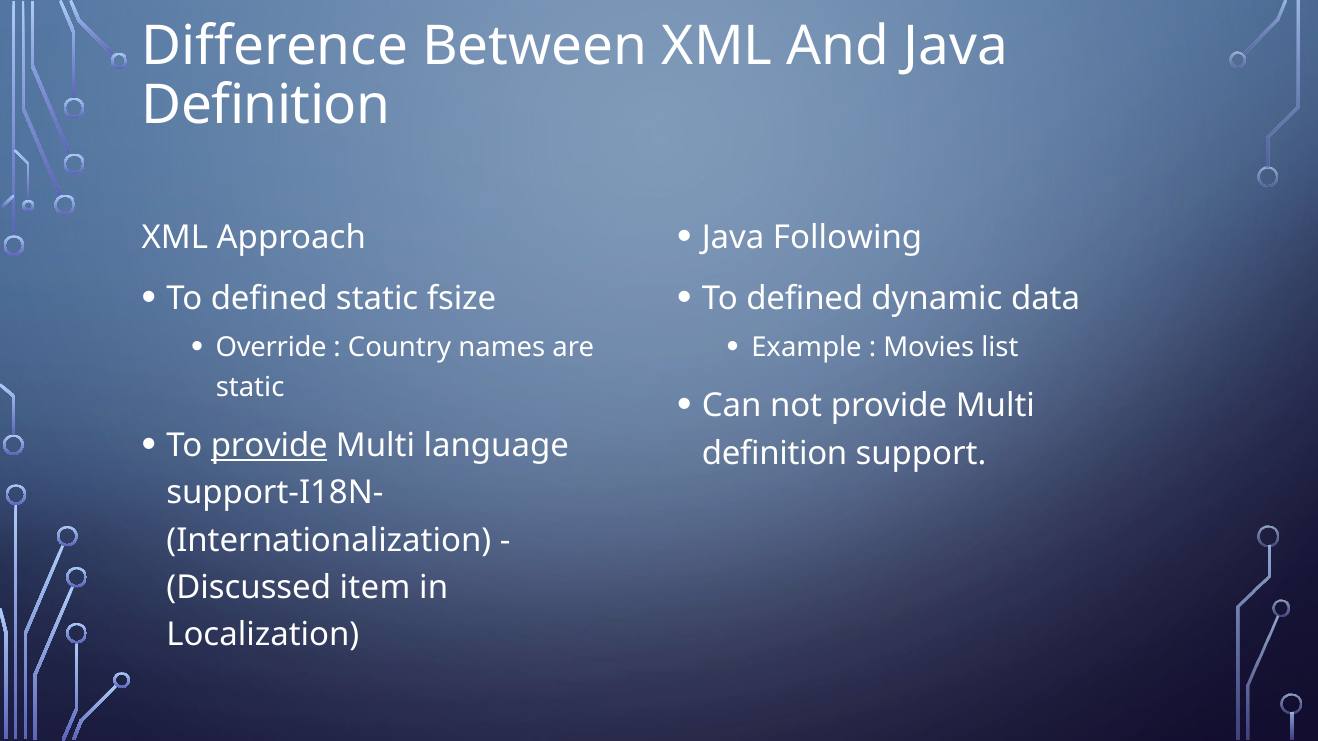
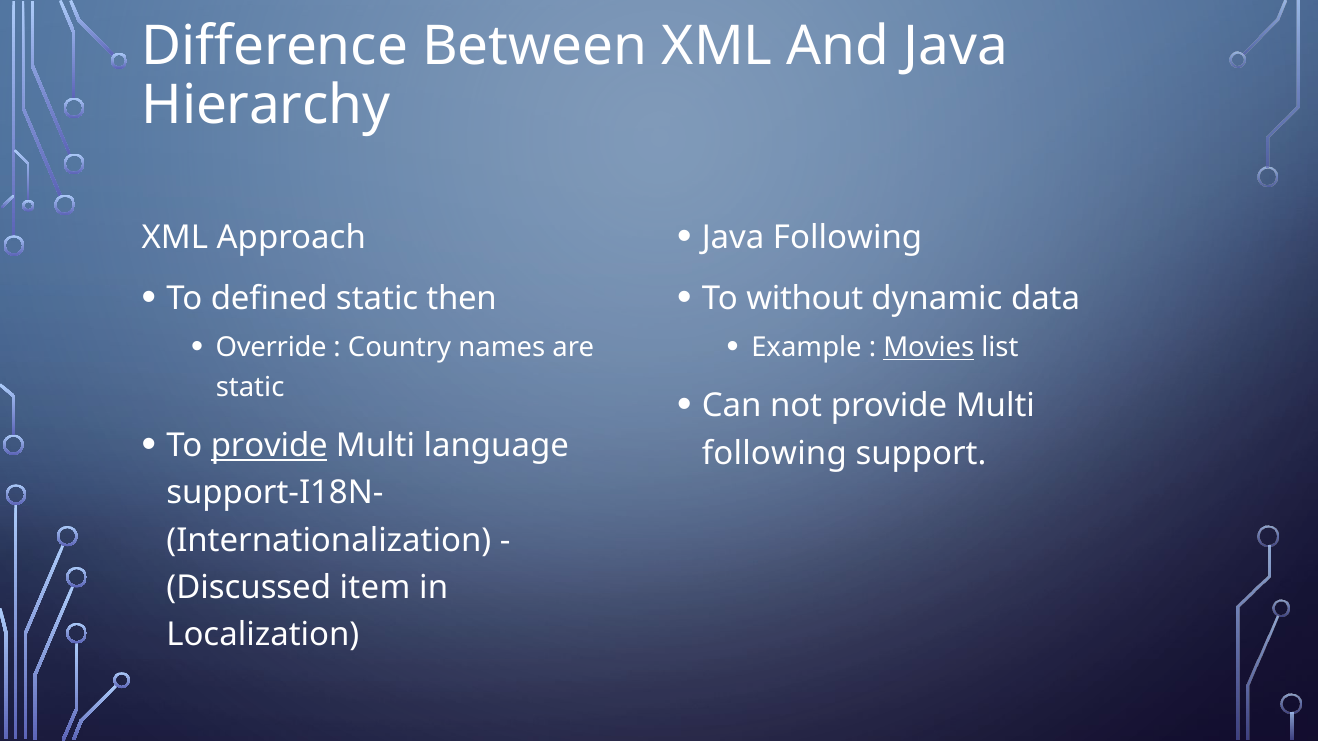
Definition at (266, 106): Definition -> Hierarchy
fsize: fsize -> then
defined at (805, 298): defined -> without
Movies underline: none -> present
definition at (775, 453): definition -> following
